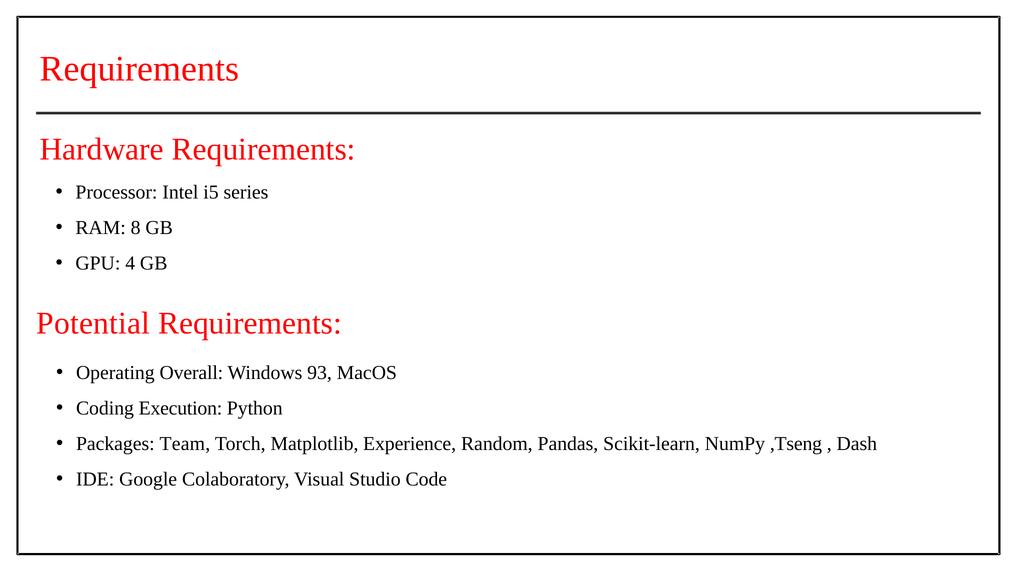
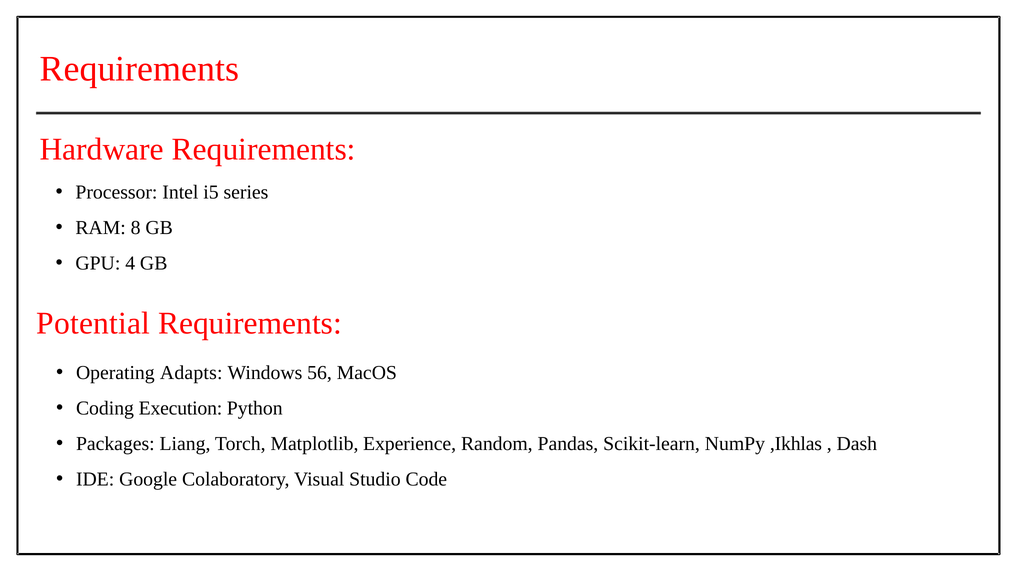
Overall: Overall -> Adapts
93: 93 -> 56
Team: Team -> Liang
,Tseng: ,Tseng -> ,Ikhlas
